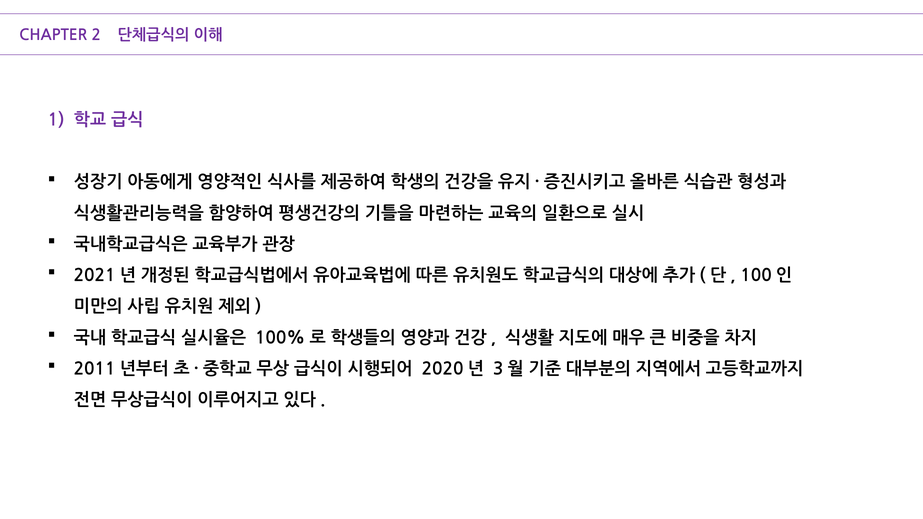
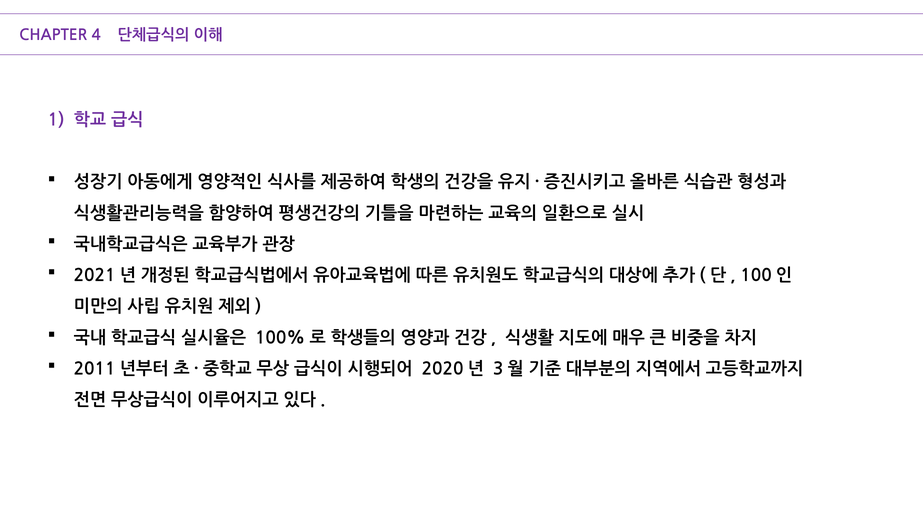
2: 2 -> 4
